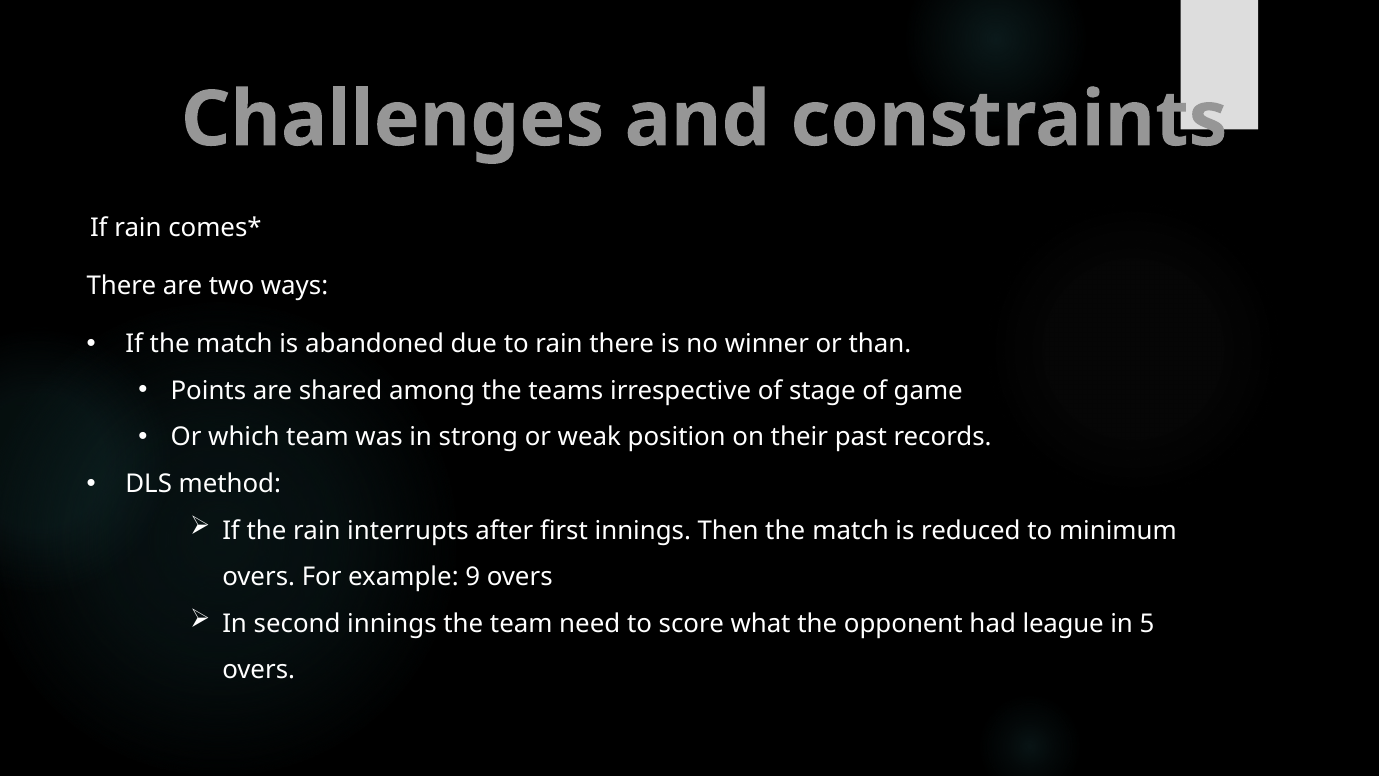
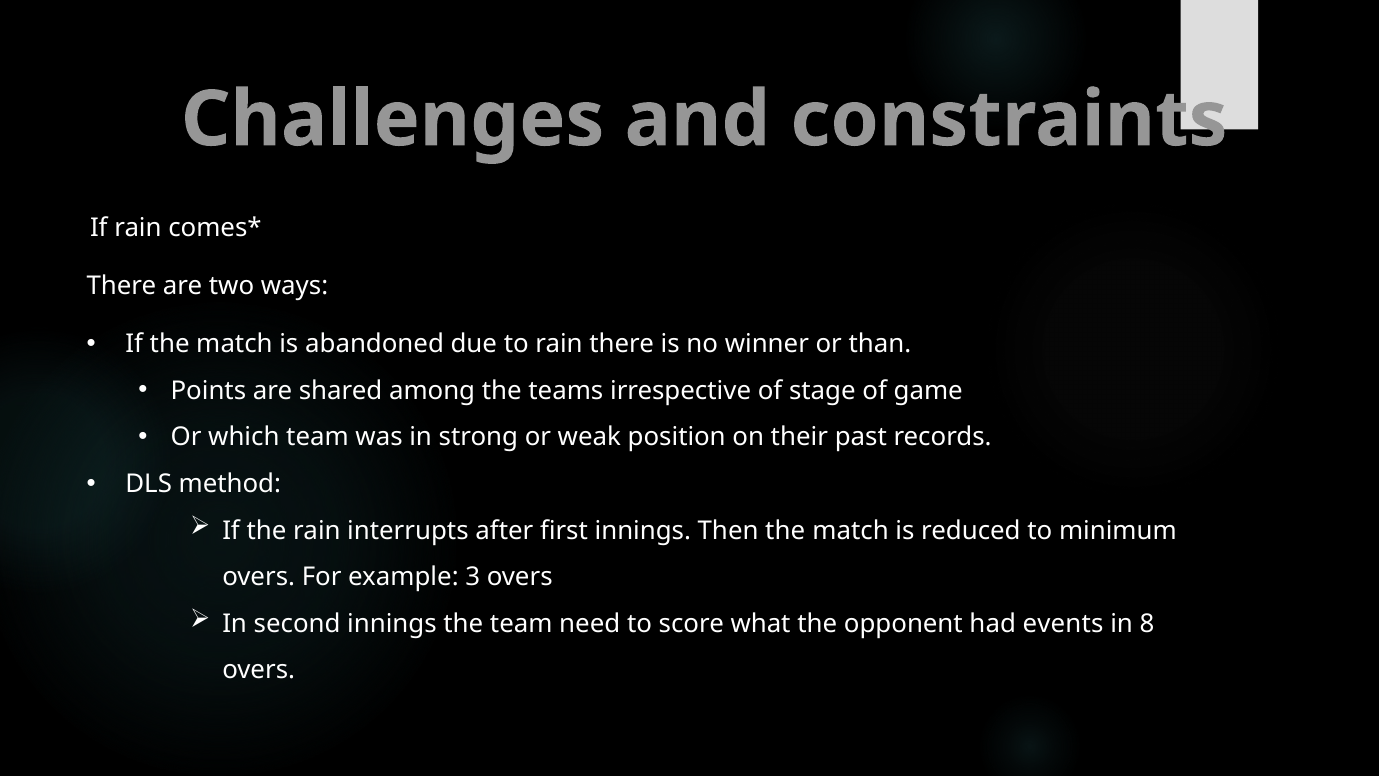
9: 9 -> 3
league: league -> events
5: 5 -> 8
